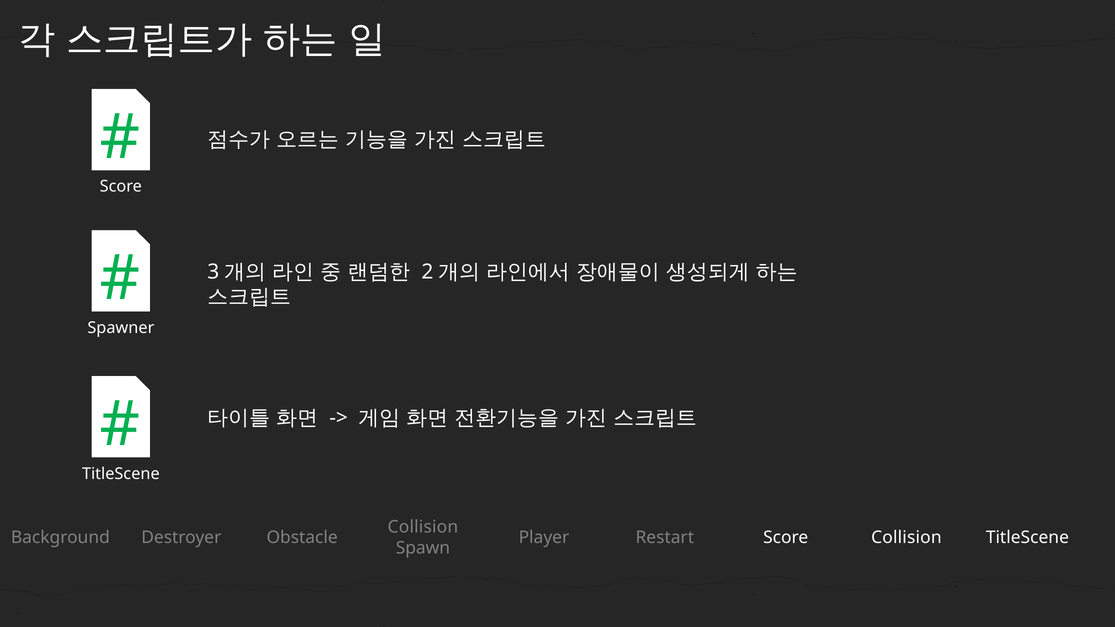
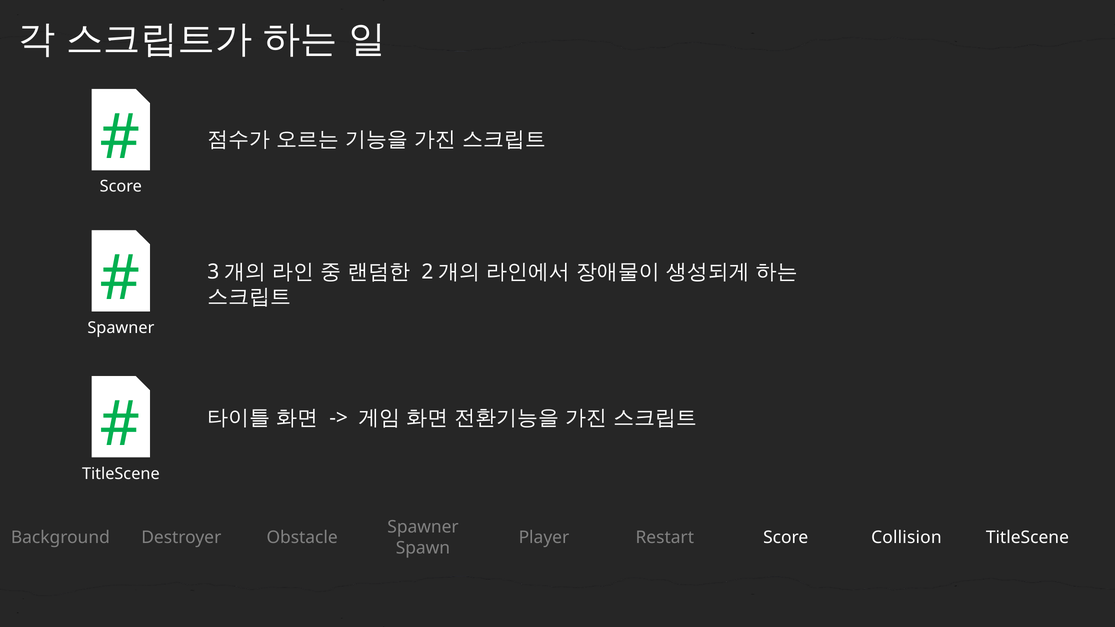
Collision at (423, 527): Collision -> Spawner
